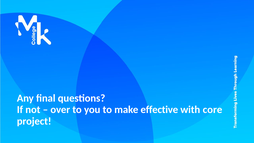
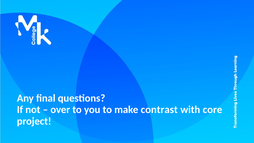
effective: effective -> contrast
